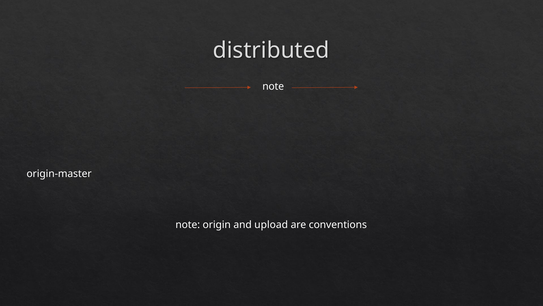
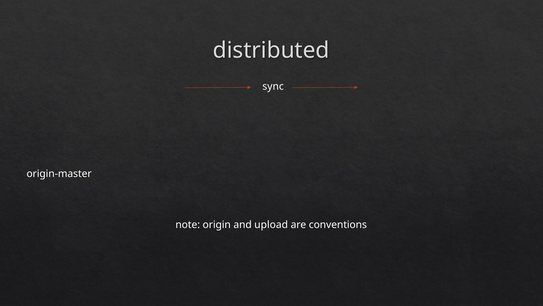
note at (273, 86): note -> sync
